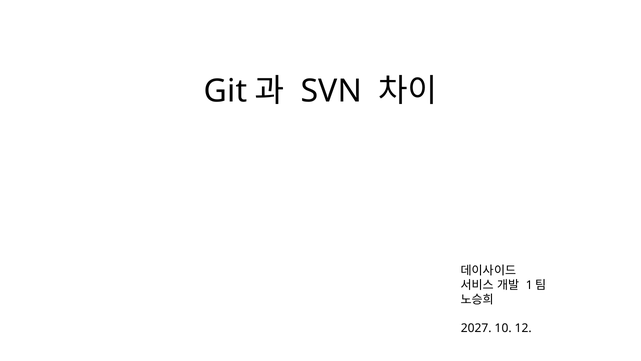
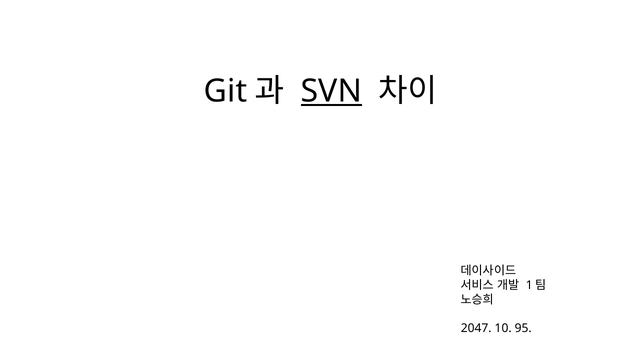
SVN underline: none -> present
2027: 2027 -> 2047
12: 12 -> 95
